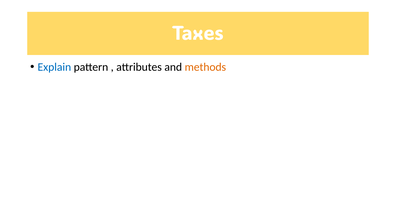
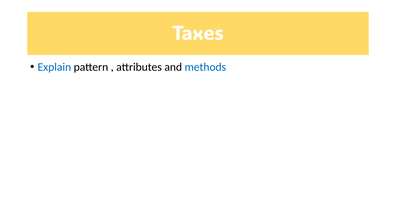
methods colour: orange -> blue
